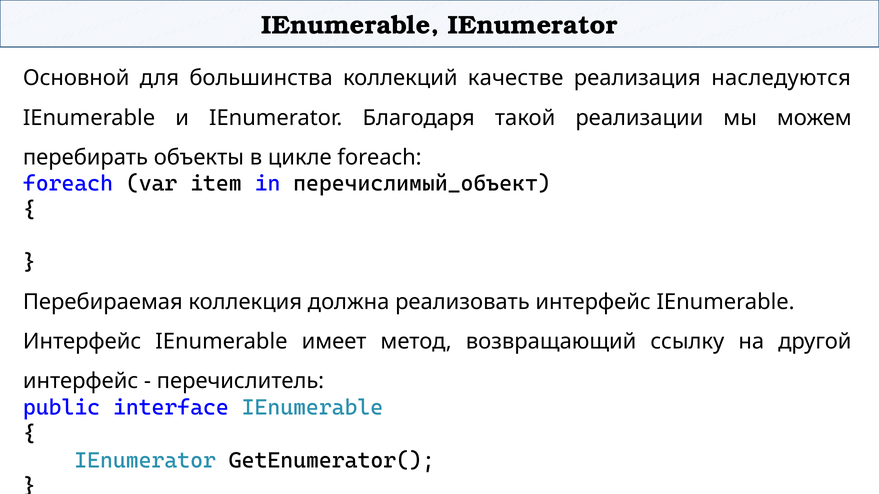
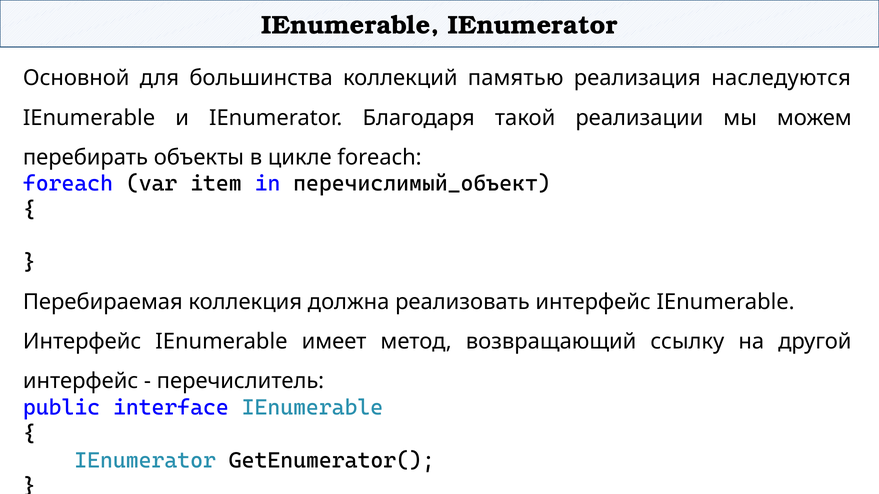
качестве: качестве -> памятью
